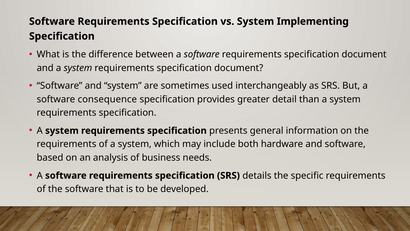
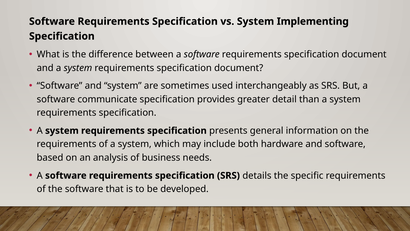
consequence: consequence -> communicate
